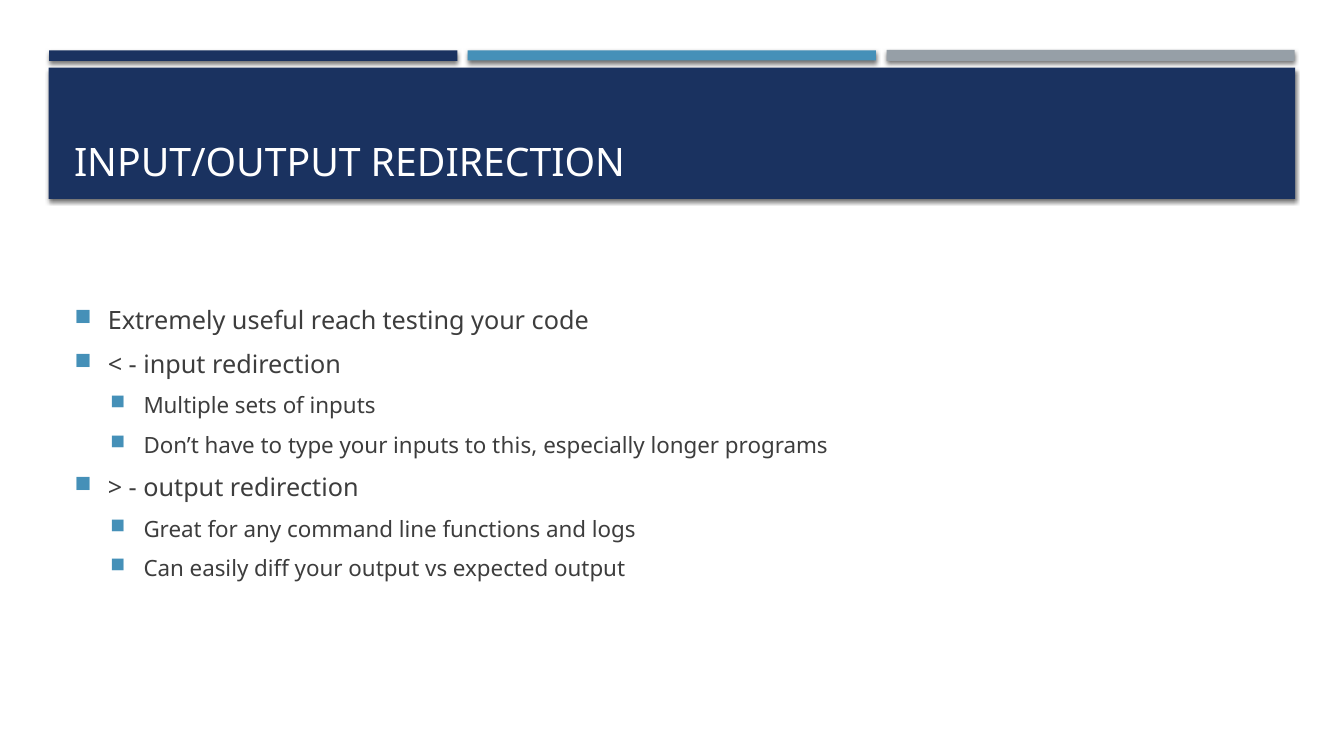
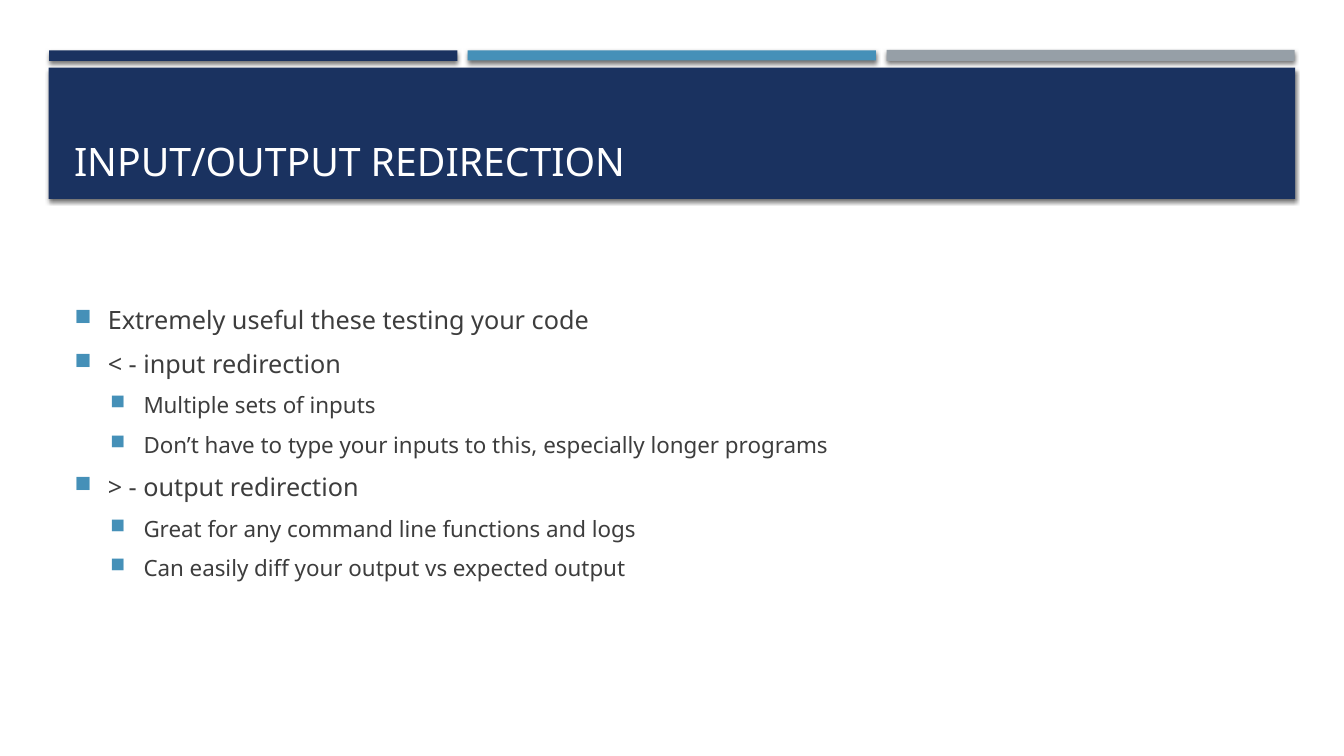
reach: reach -> these
